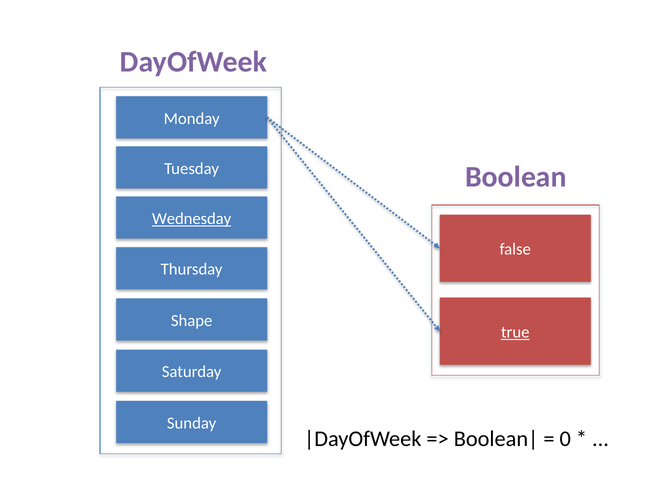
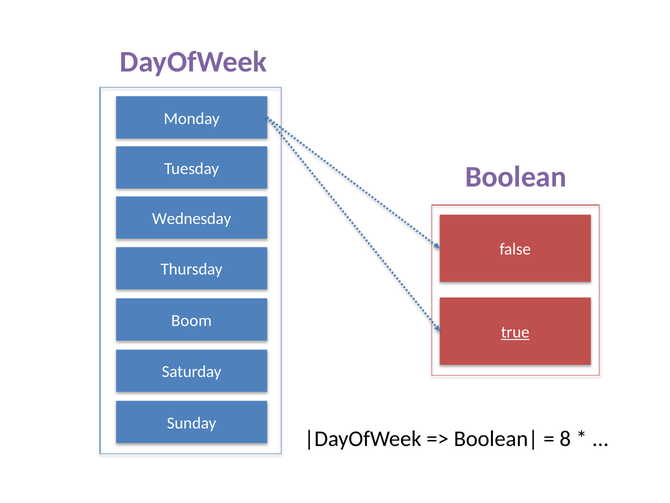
Wednesday underline: present -> none
Shape: Shape -> Boom
0: 0 -> 8
